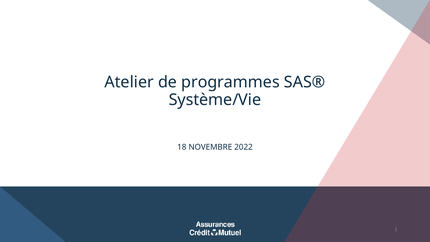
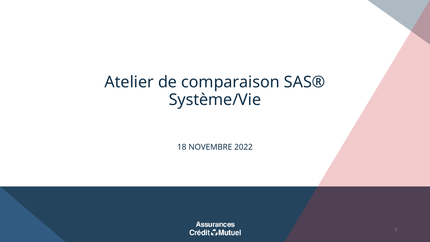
programmes: programmes -> comparaison
